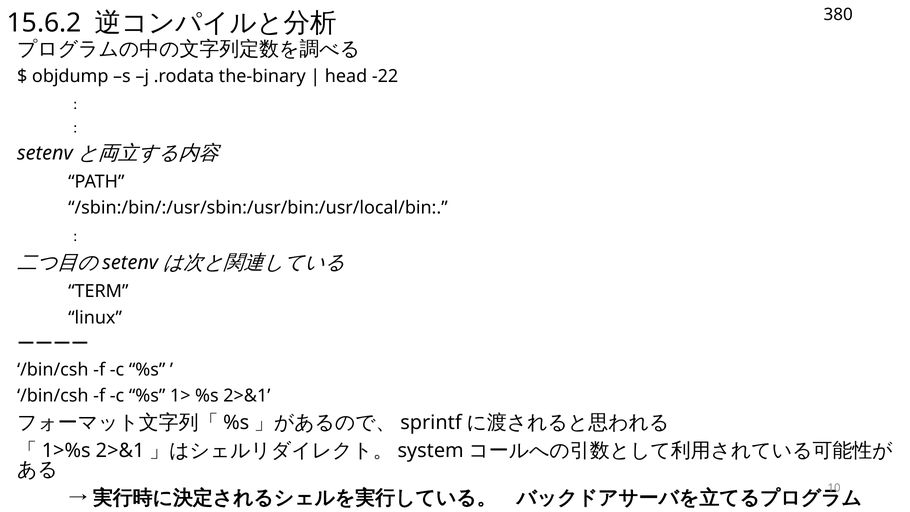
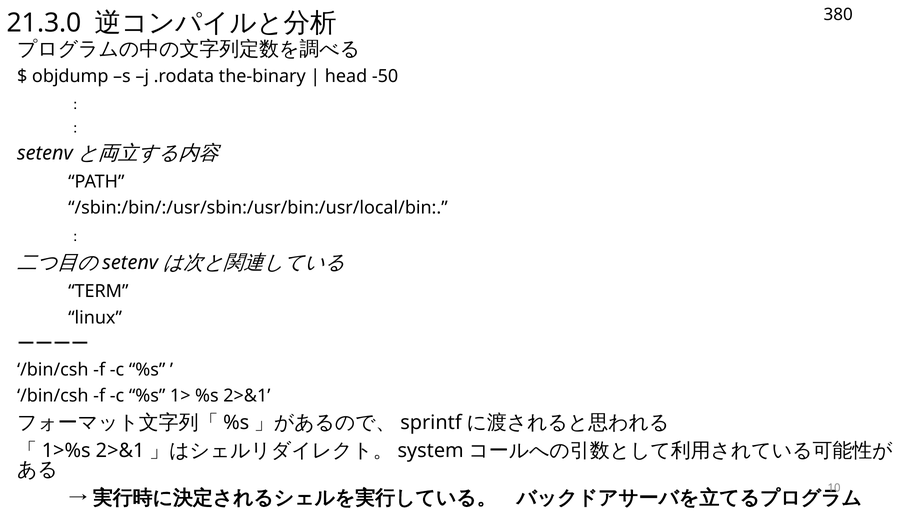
15.6.2: 15.6.2 -> 21.3.0
-22: -22 -> -50
